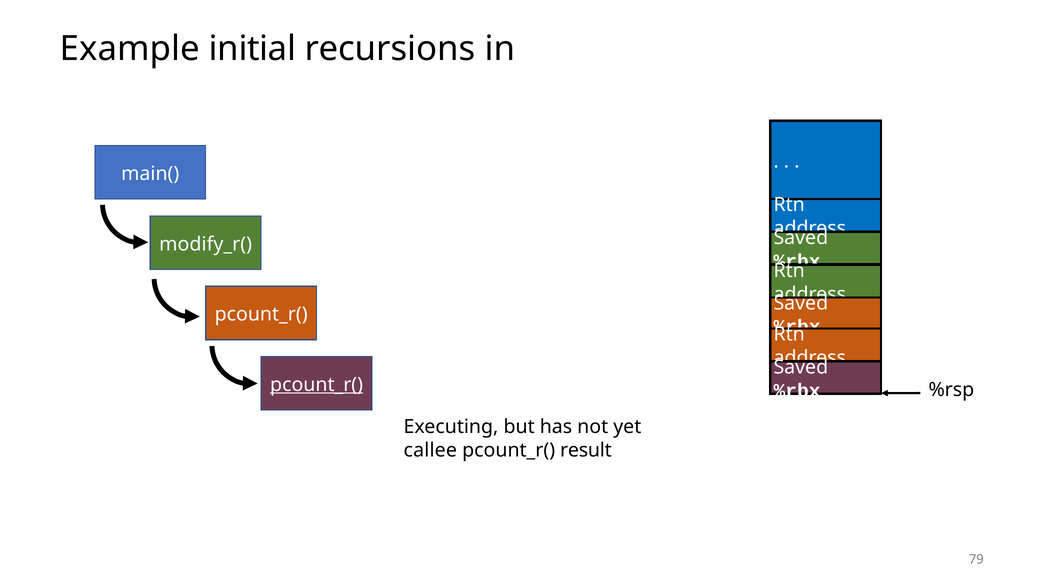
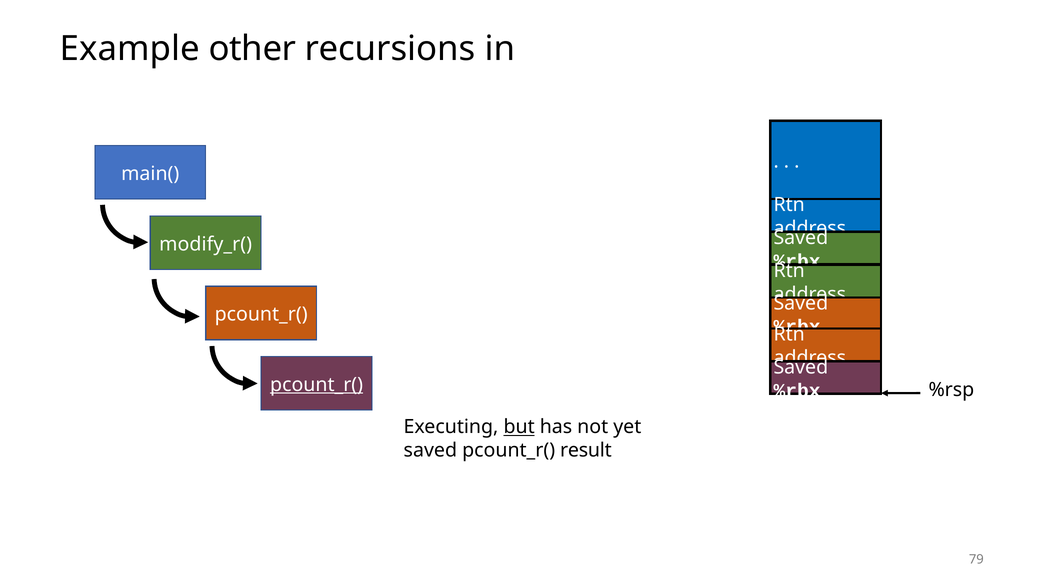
initial: initial -> other
but underline: none -> present
callee at (430, 451): callee -> saved
